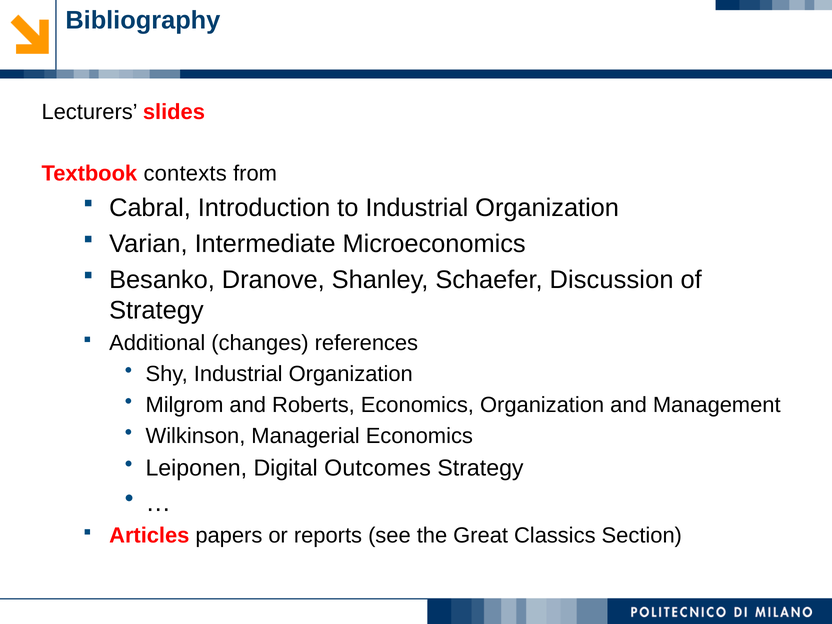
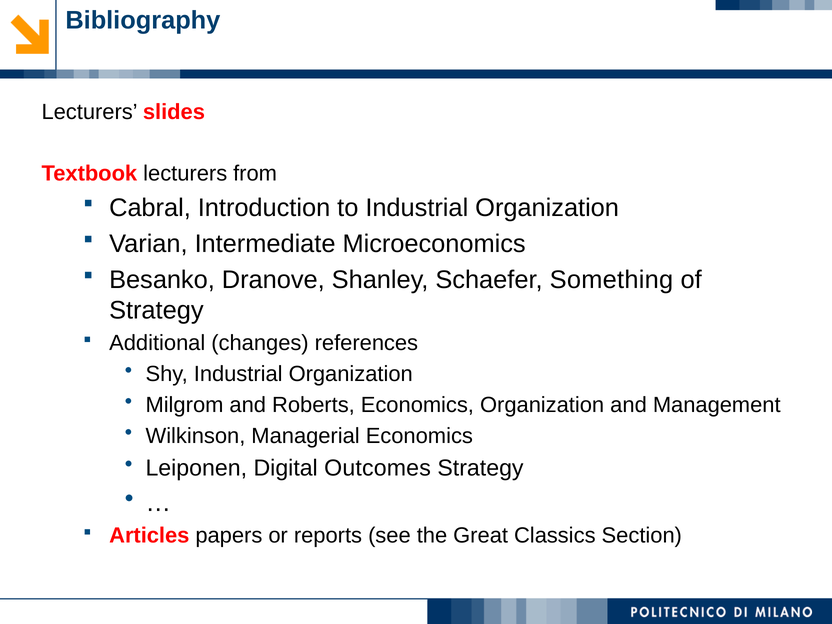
Textbook contexts: contexts -> lecturers
Discussion: Discussion -> Something
